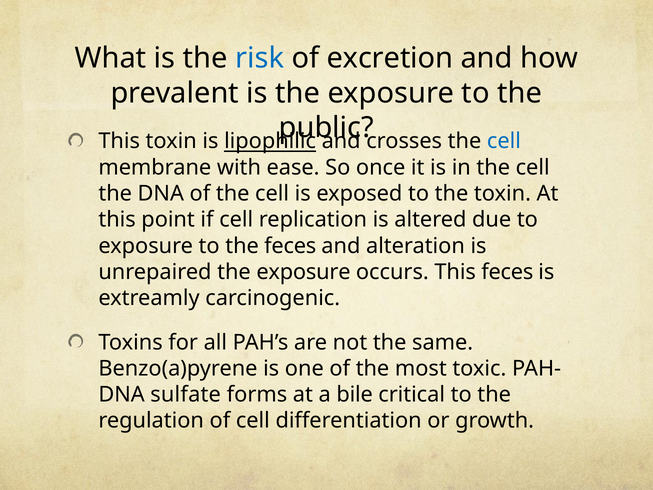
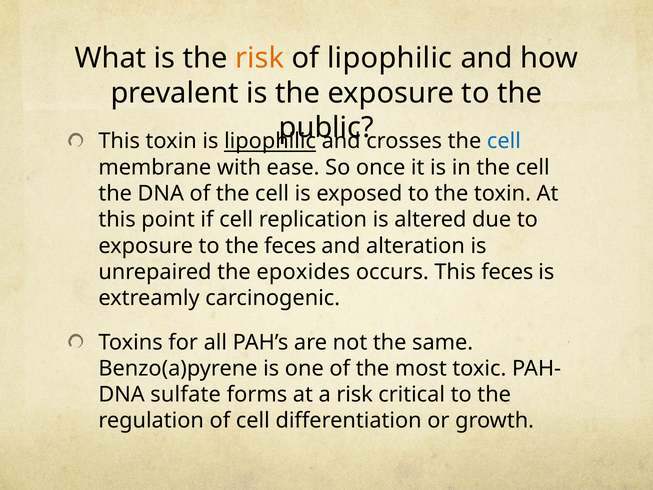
risk at (260, 58) colour: blue -> orange
of excretion: excretion -> lipophilic
unrepaired the exposure: exposure -> epoxides
a bile: bile -> risk
